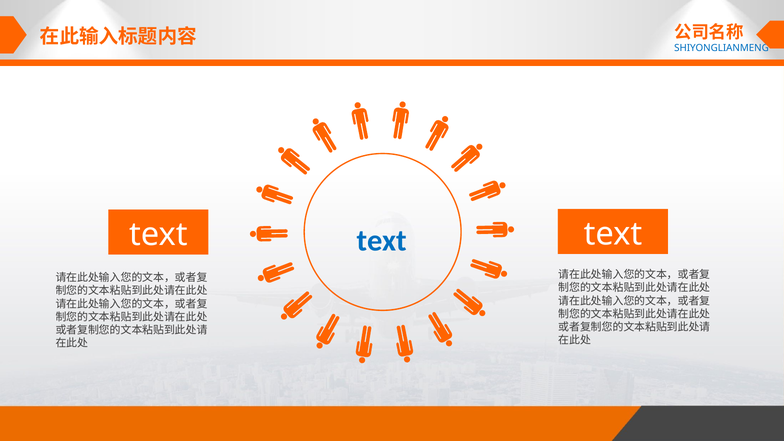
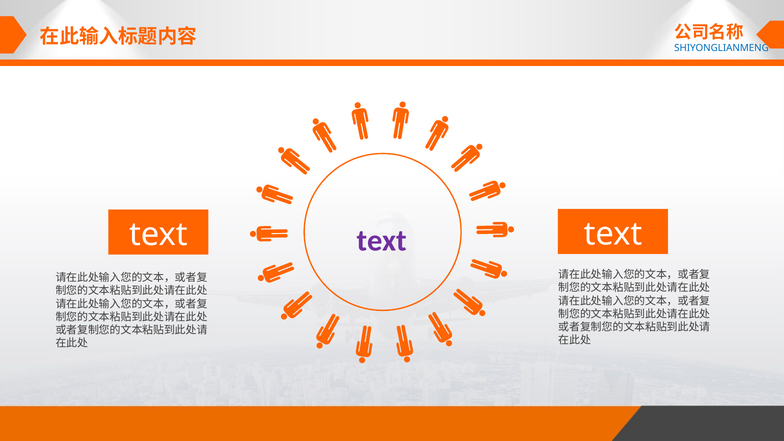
text at (382, 241) colour: blue -> purple
